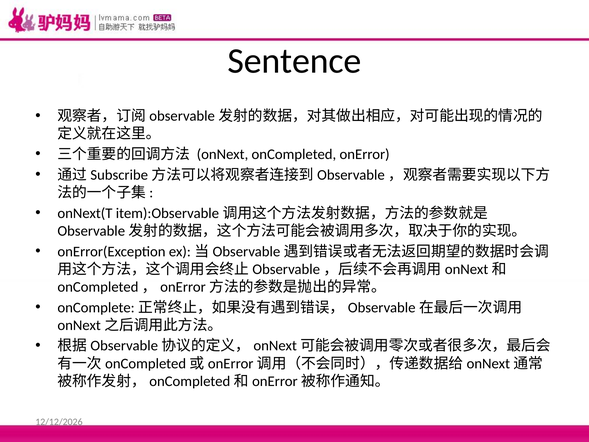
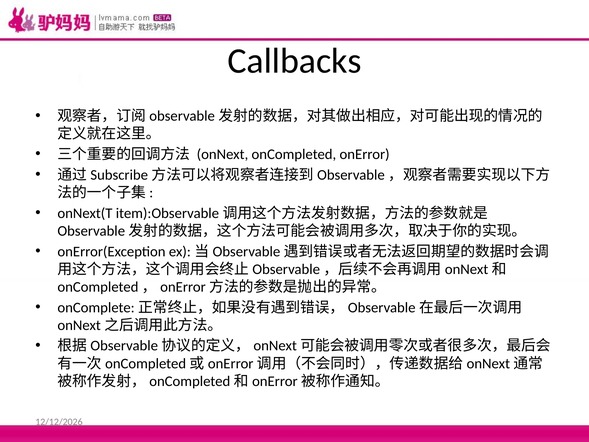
Sentence: Sentence -> Callbacks
